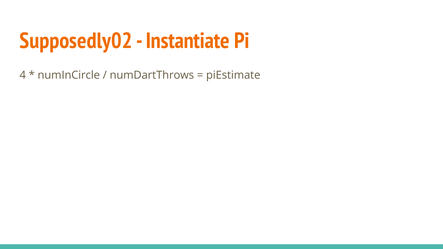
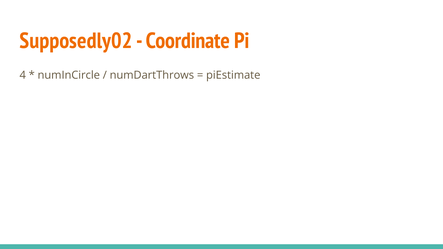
Instantiate: Instantiate -> Coordinate
